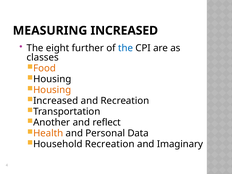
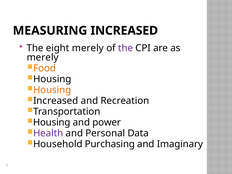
eight further: further -> merely
the at (126, 48) colour: blue -> purple
classes at (43, 57): classes -> merely
Another at (52, 122): Another -> Housing
reflect: reflect -> power
Health colour: orange -> purple
Household Recreation: Recreation -> Purchasing
